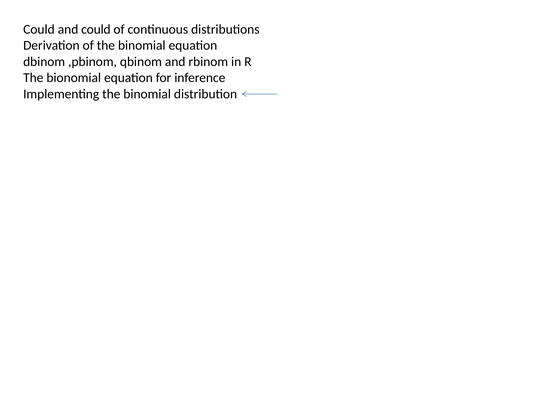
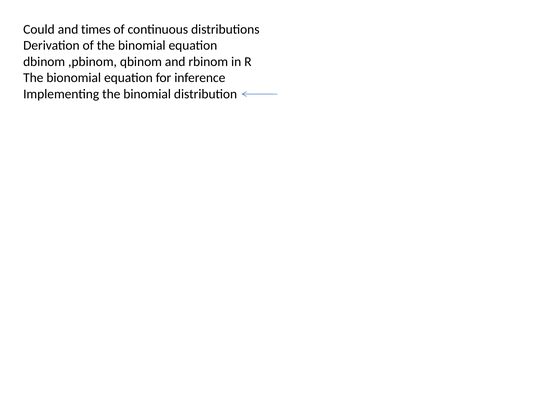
and could: could -> times
